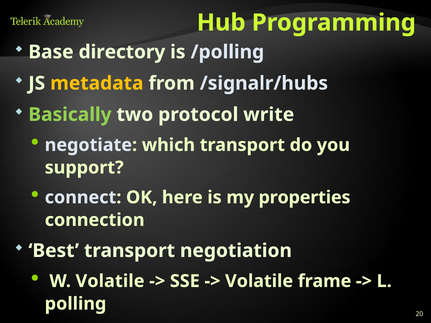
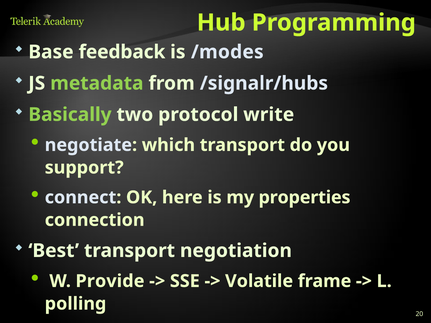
directory: directory -> feedback
/polling: /polling -> /modes
metadata colour: yellow -> light green
W Volatile: Volatile -> Provide
